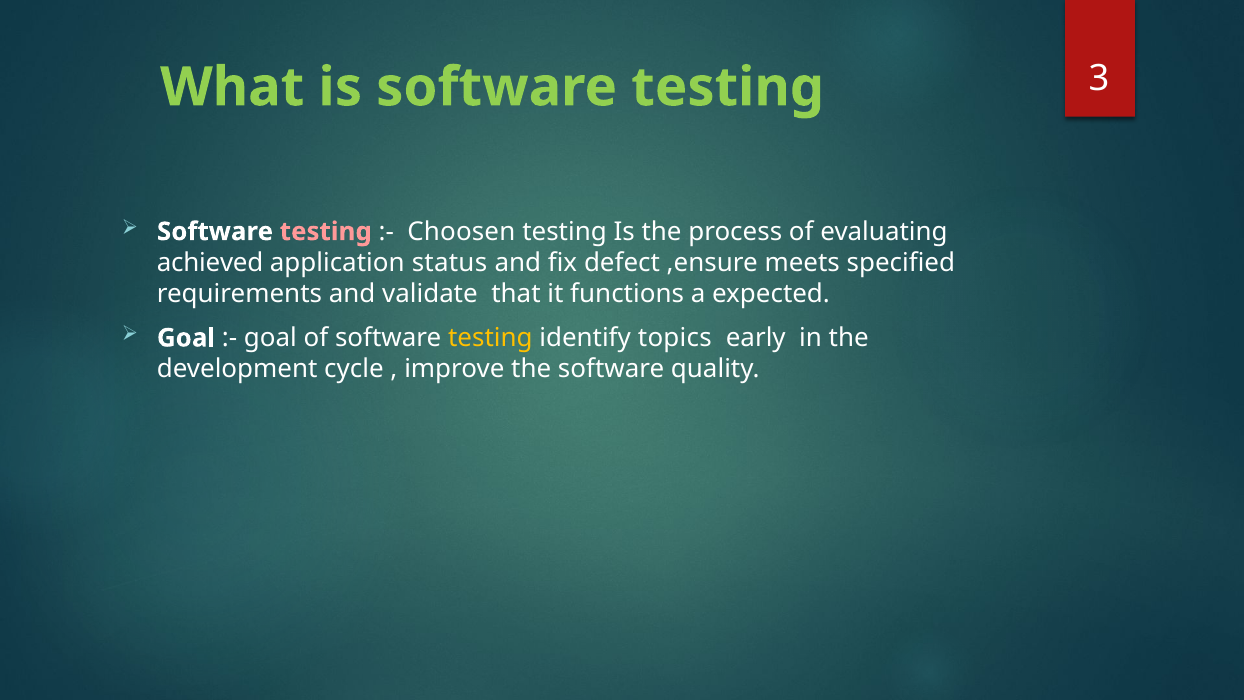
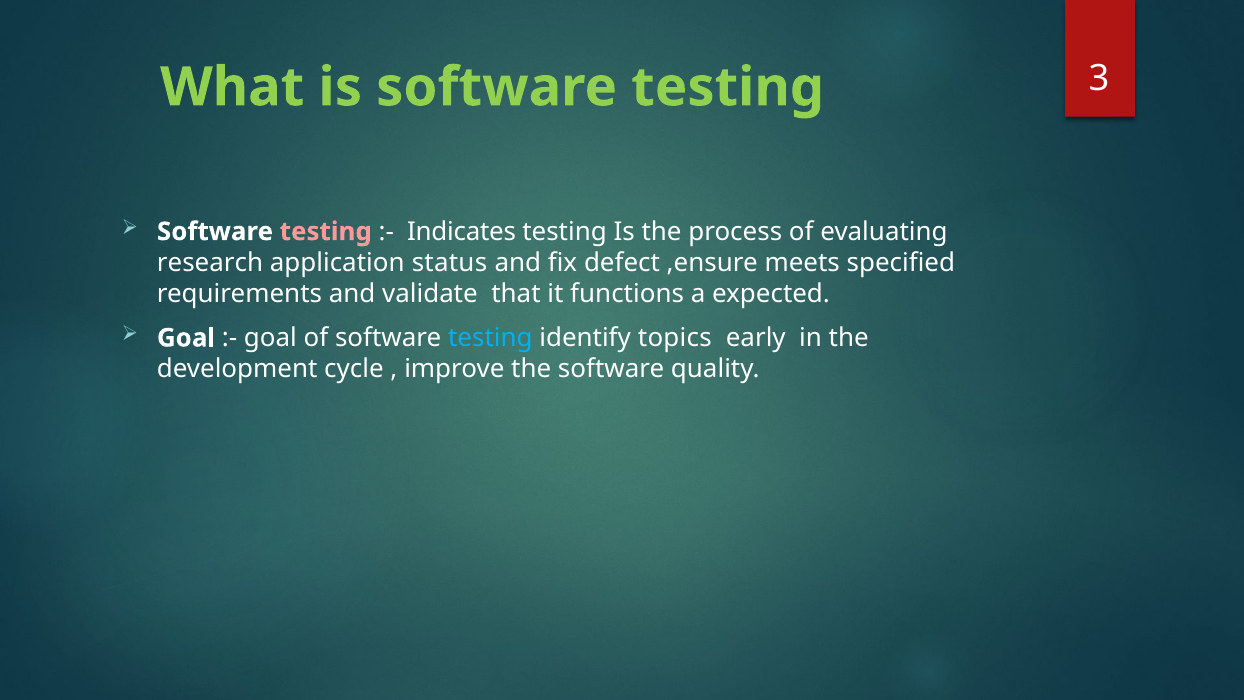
Choosen: Choosen -> Indicates
achieved: achieved -> research
testing at (490, 338) colour: yellow -> light blue
